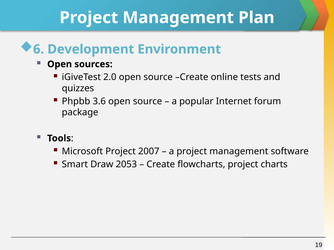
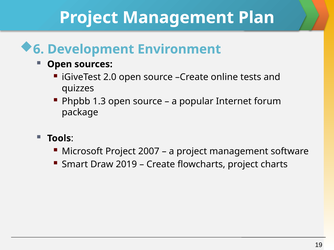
3.6: 3.6 -> 1.3
2053: 2053 -> 2019
